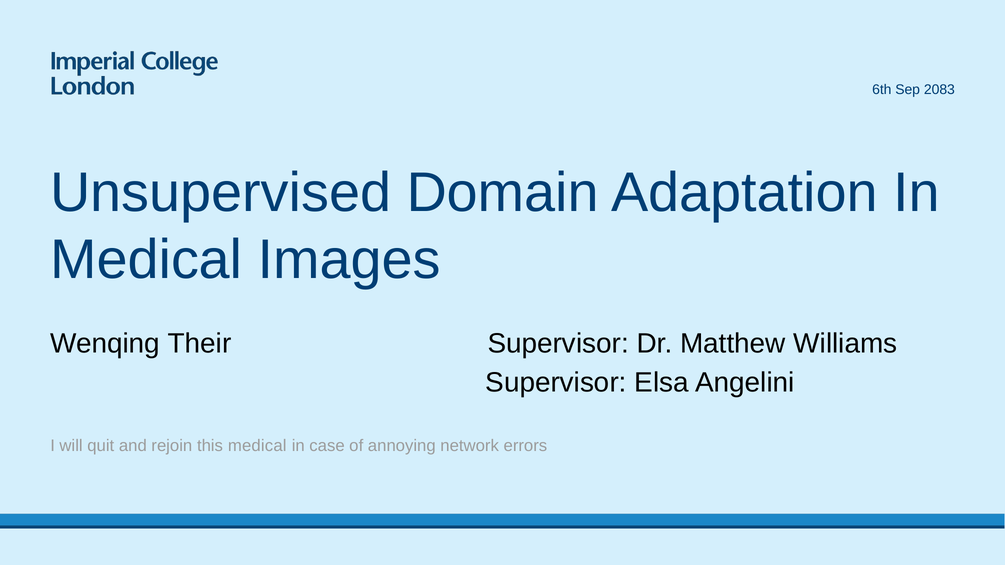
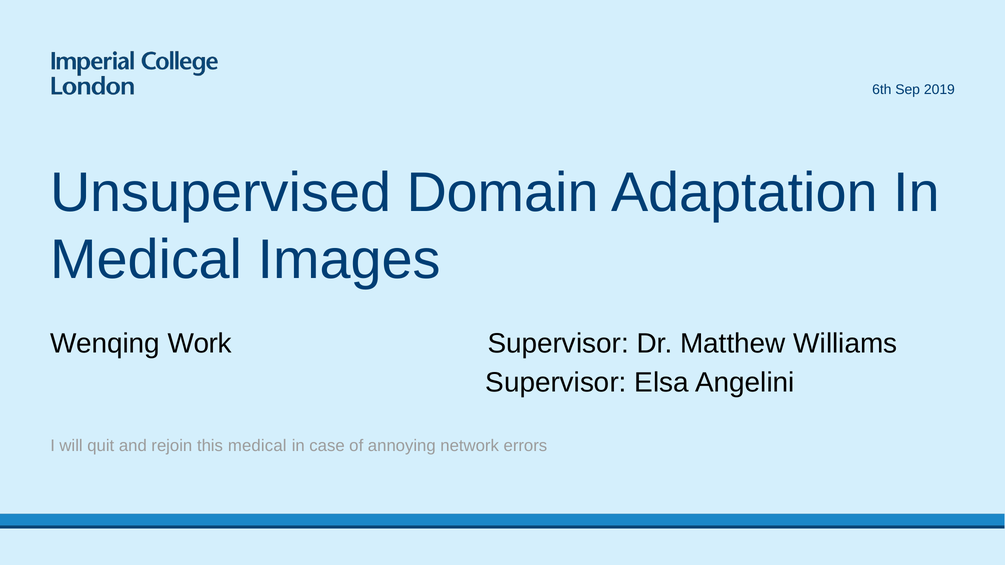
2083: 2083 -> 2019
Their: Their -> Work
